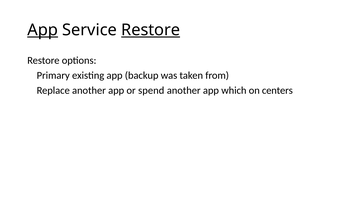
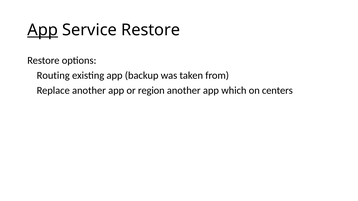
Restore at (151, 30) underline: present -> none
Primary: Primary -> Routing
spend: spend -> region
